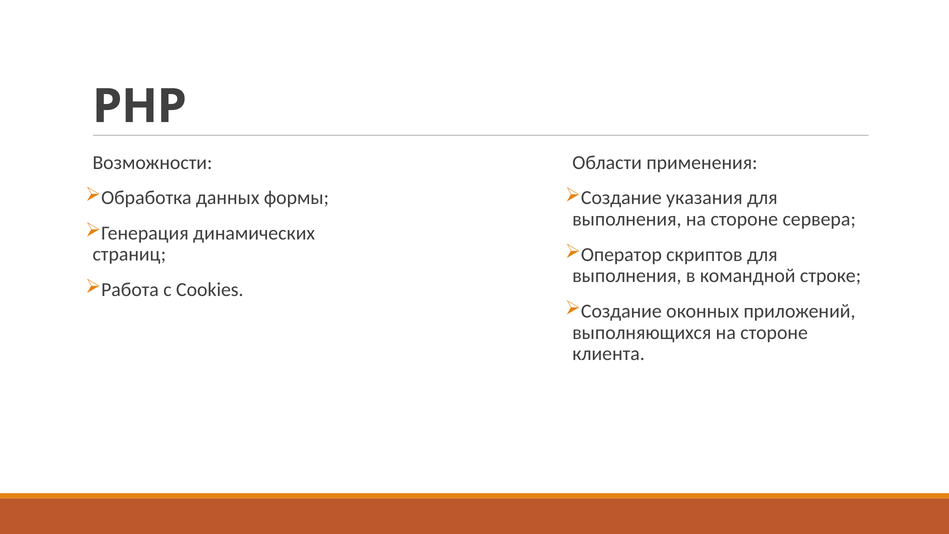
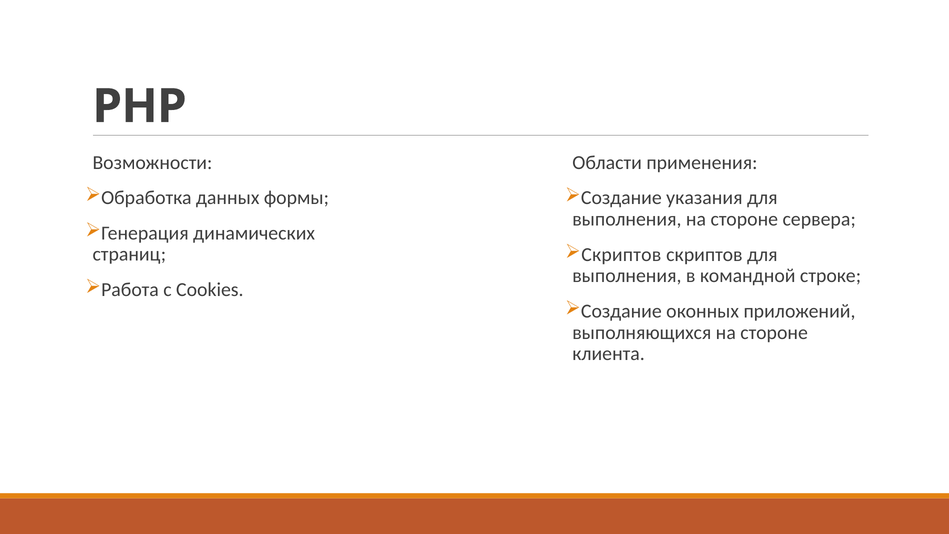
Оператор at (621, 254): Оператор -> Скриптов
